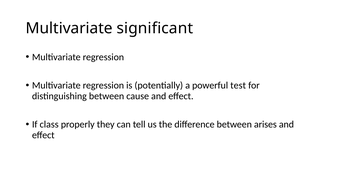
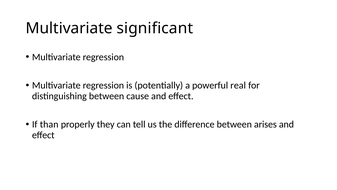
test: test -> real
class: class -> than
